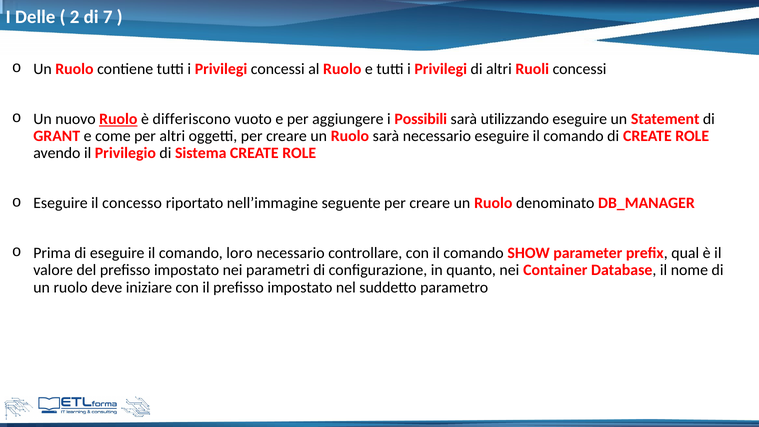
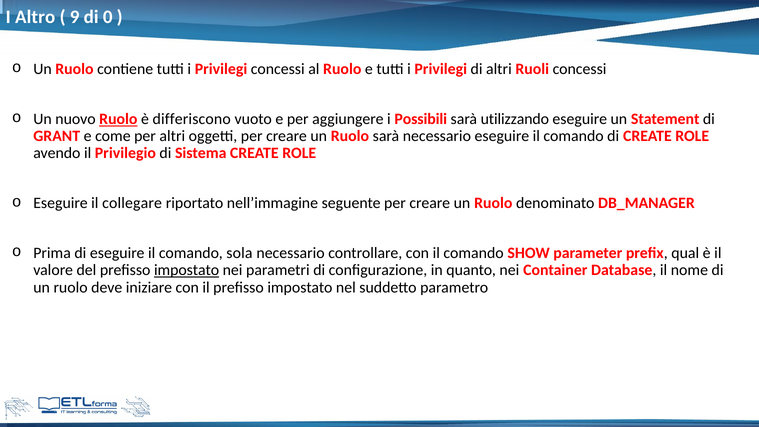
Delle: Delle -> Altro
2: 2 -> 9
7: 7 -> 0
concesso: concesso -> collegare
loro: loro -> sola
impostato at (187, 270) underline: none -> present
